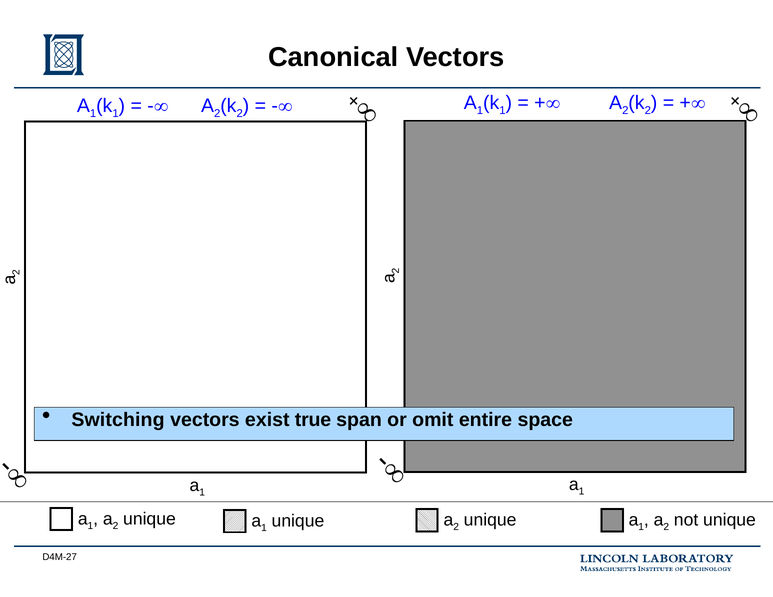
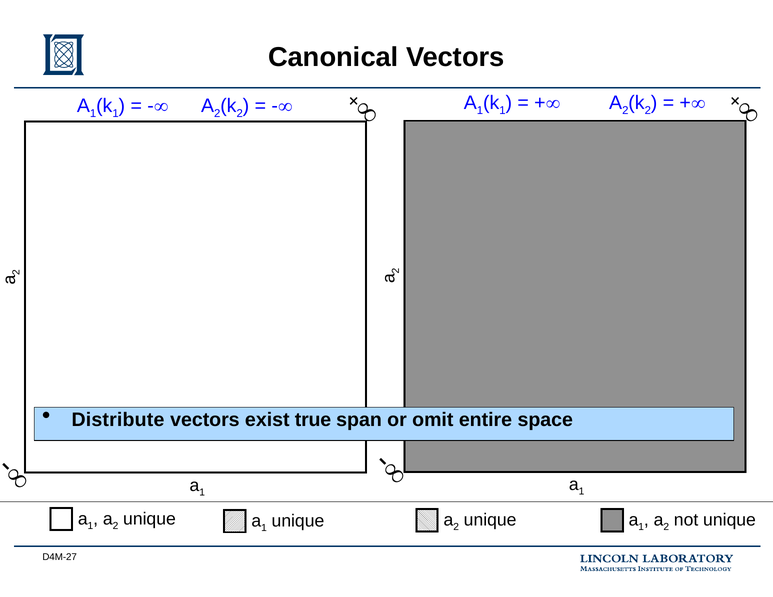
Switching: Switching -> Distribute
